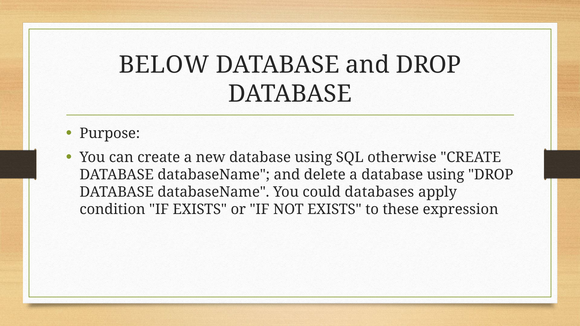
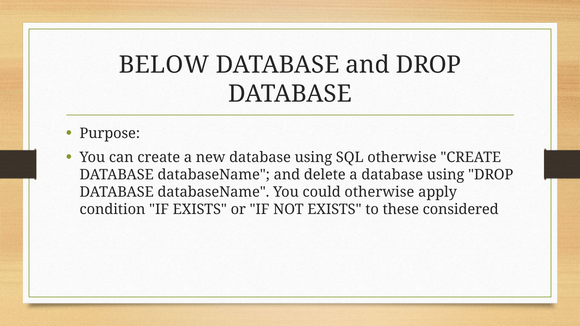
could databases: databases -> otherwise
expression: expression -> considered
